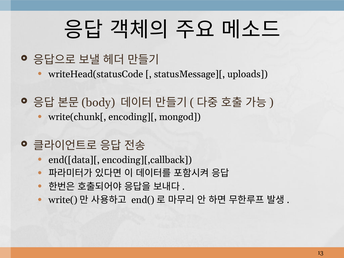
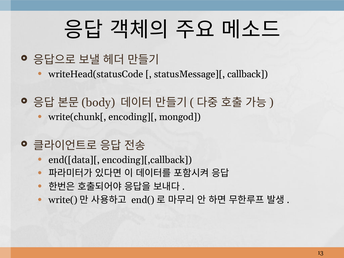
uploads: uploads -> callback
